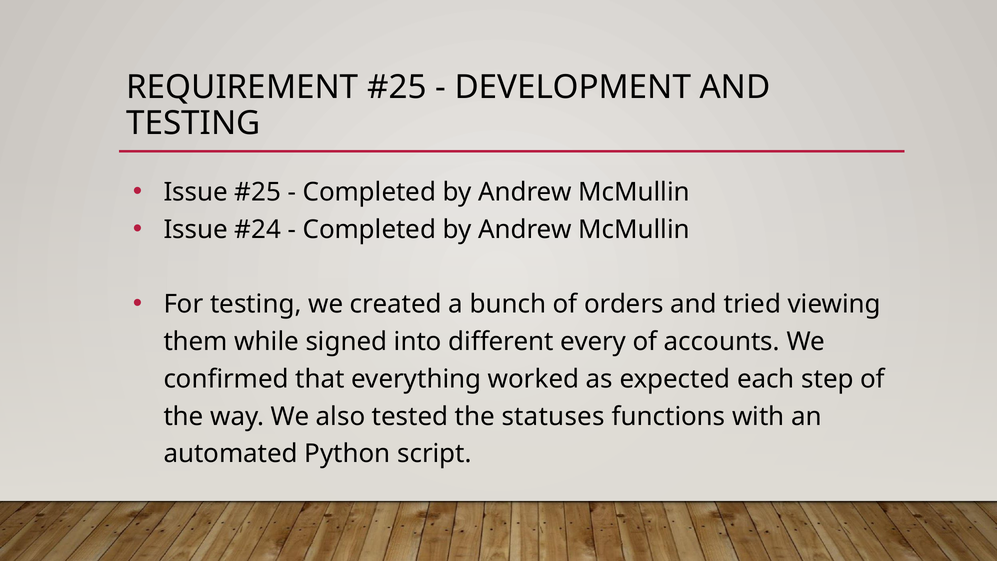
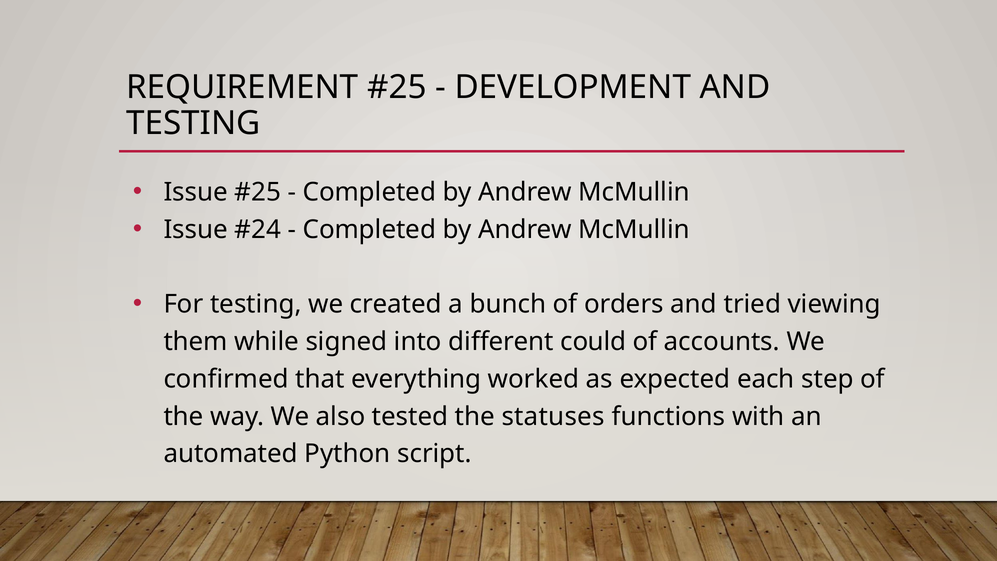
every: every -> could
